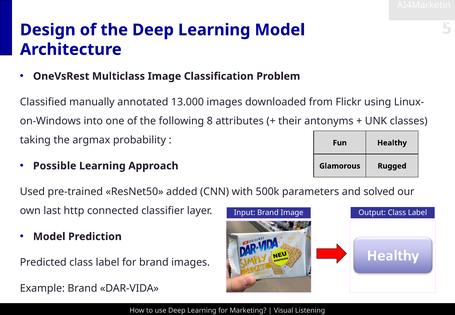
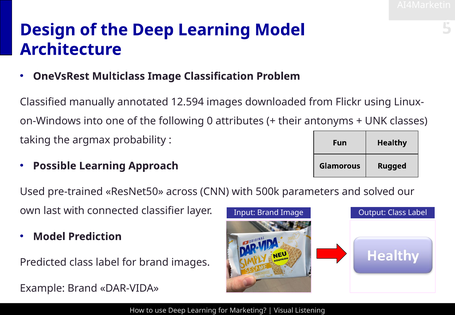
13.000: 13.000 -> 12.594
8: 8 -> 0
added: added -> across
last http: http -> with
